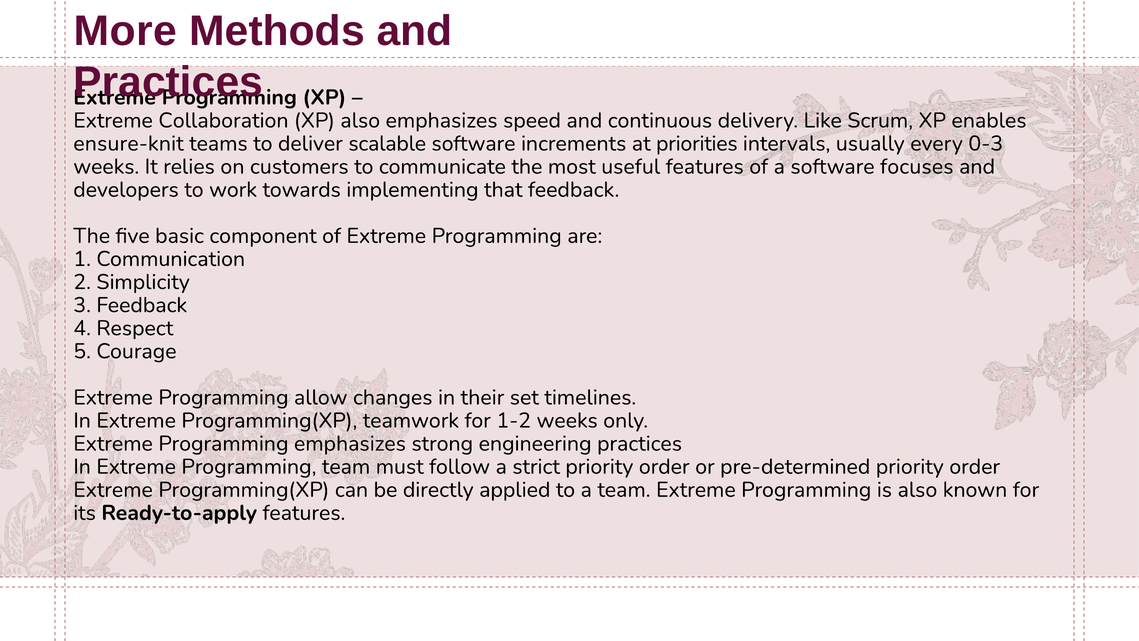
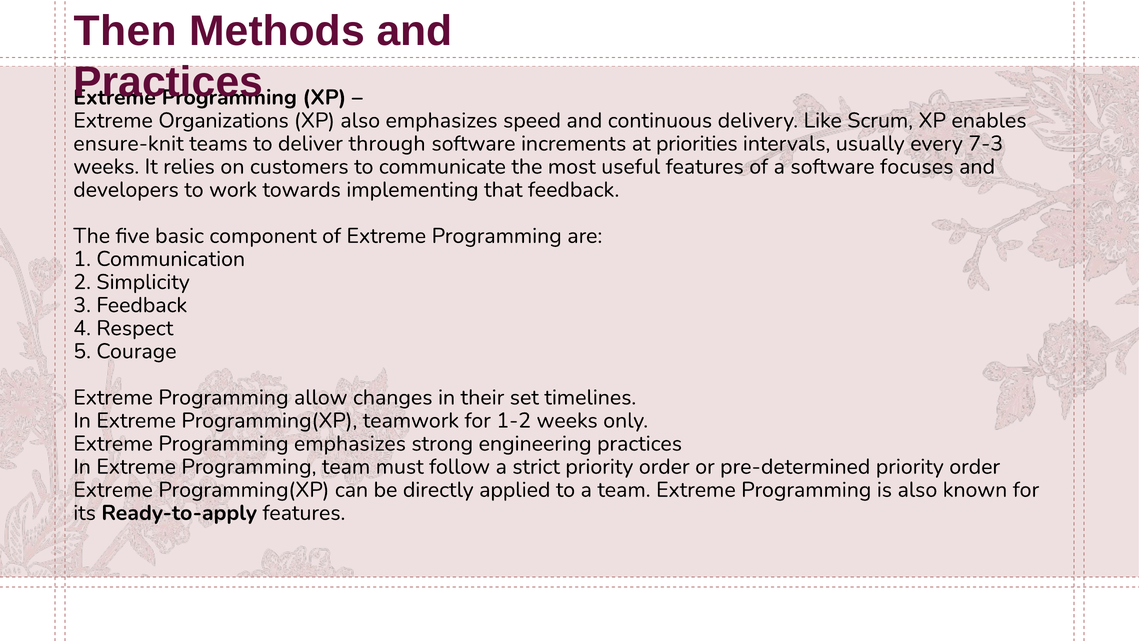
More: More -> Then
Collaboration: Collaboration -> Organizations
scalable: scalable -> through
0-3: 0-3 -> 7-3
